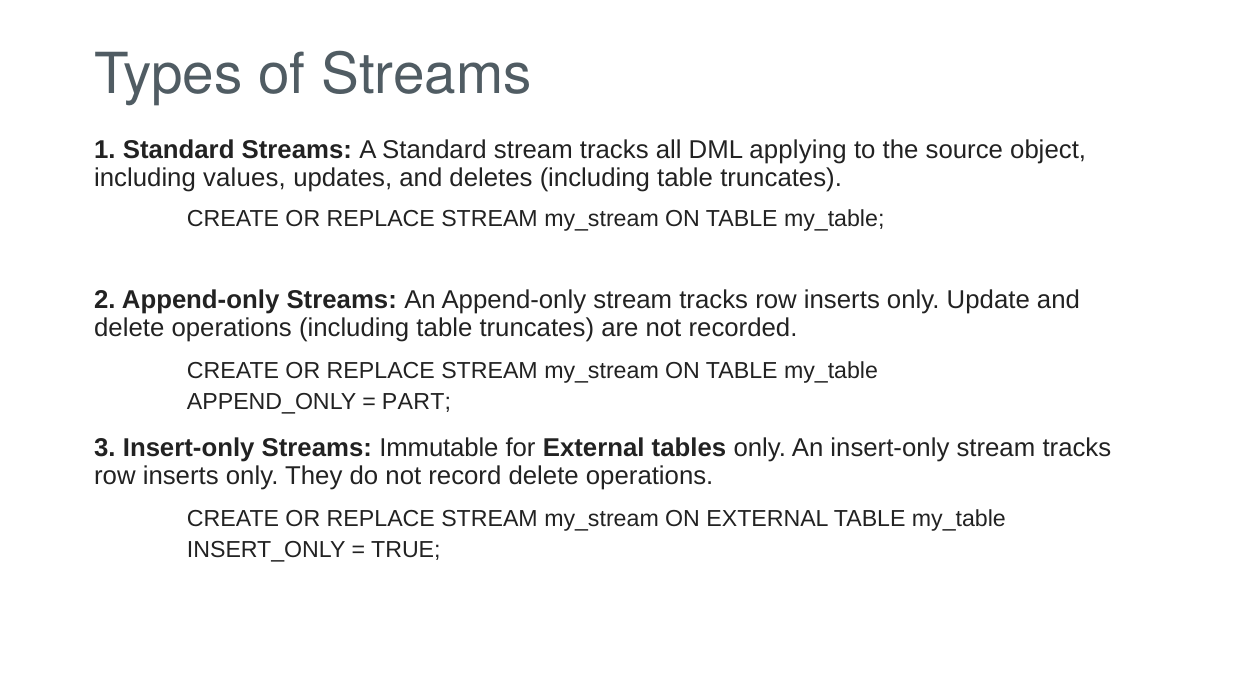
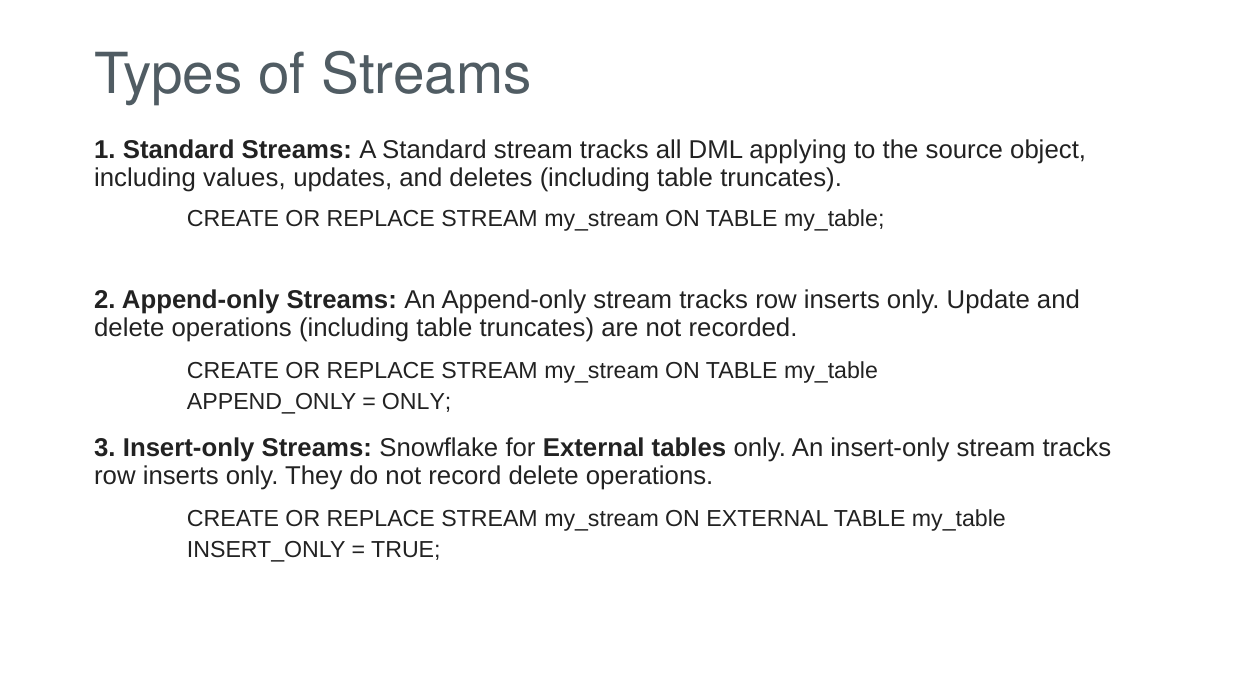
PART at (417, 402): PART -> ONLY
Immutable: Immutable -> Snowflake
